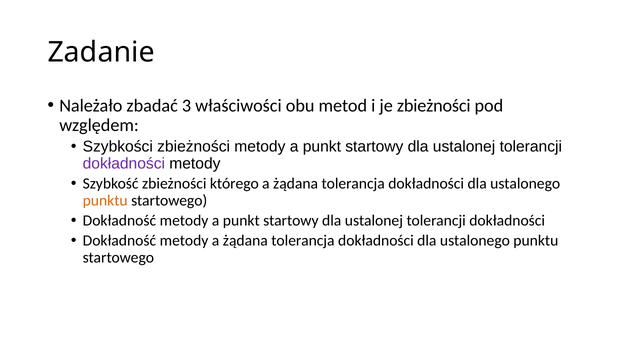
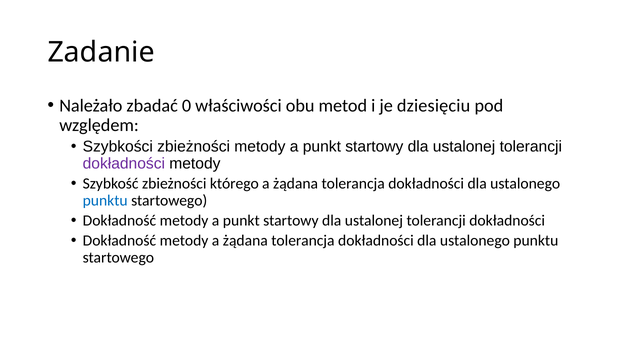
3: 3 -> 0
je zbieżności: zbieżności -> dziesięciu
punktu at (105, 200) colour: orange -> blue
